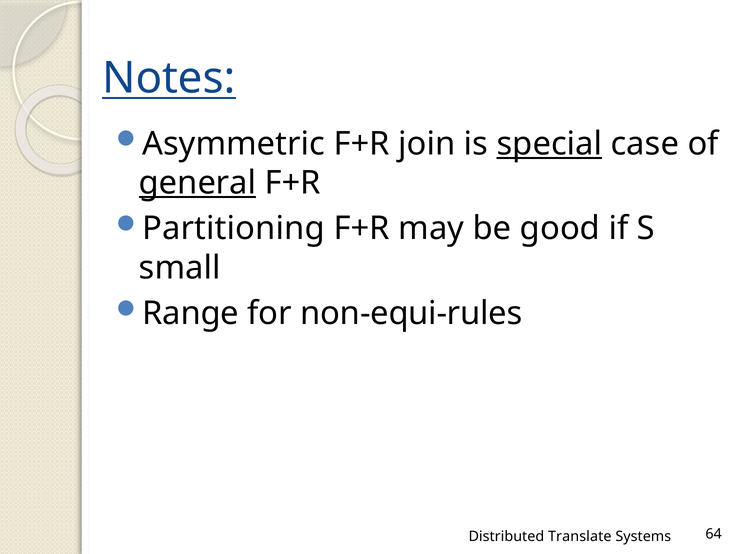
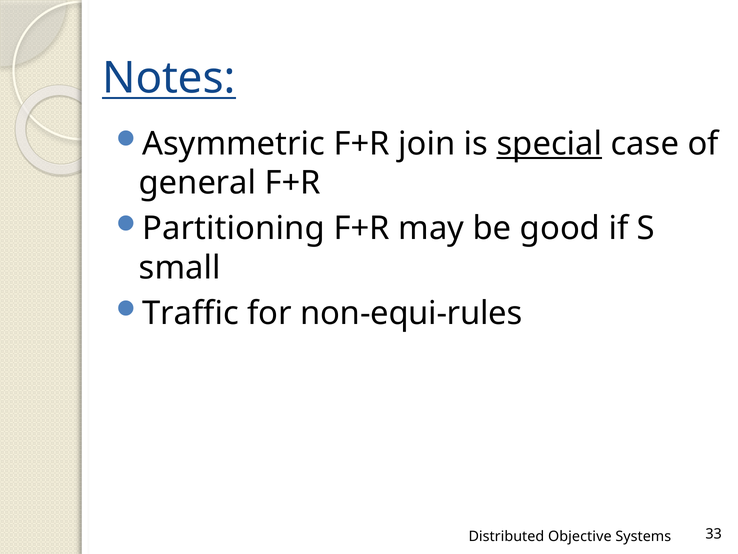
general underline: present -> none
Range: Range -> Traffic
Translate: Translate -> Objective
64: 64 -> 33
